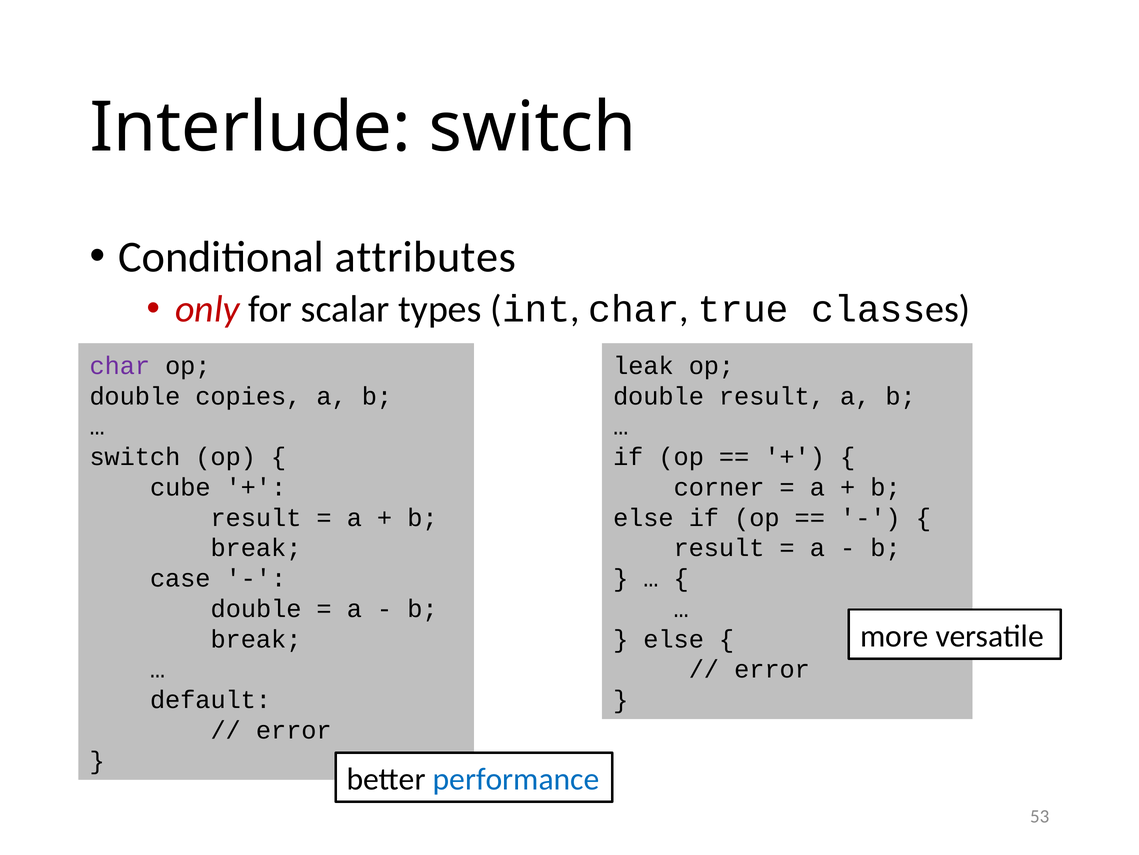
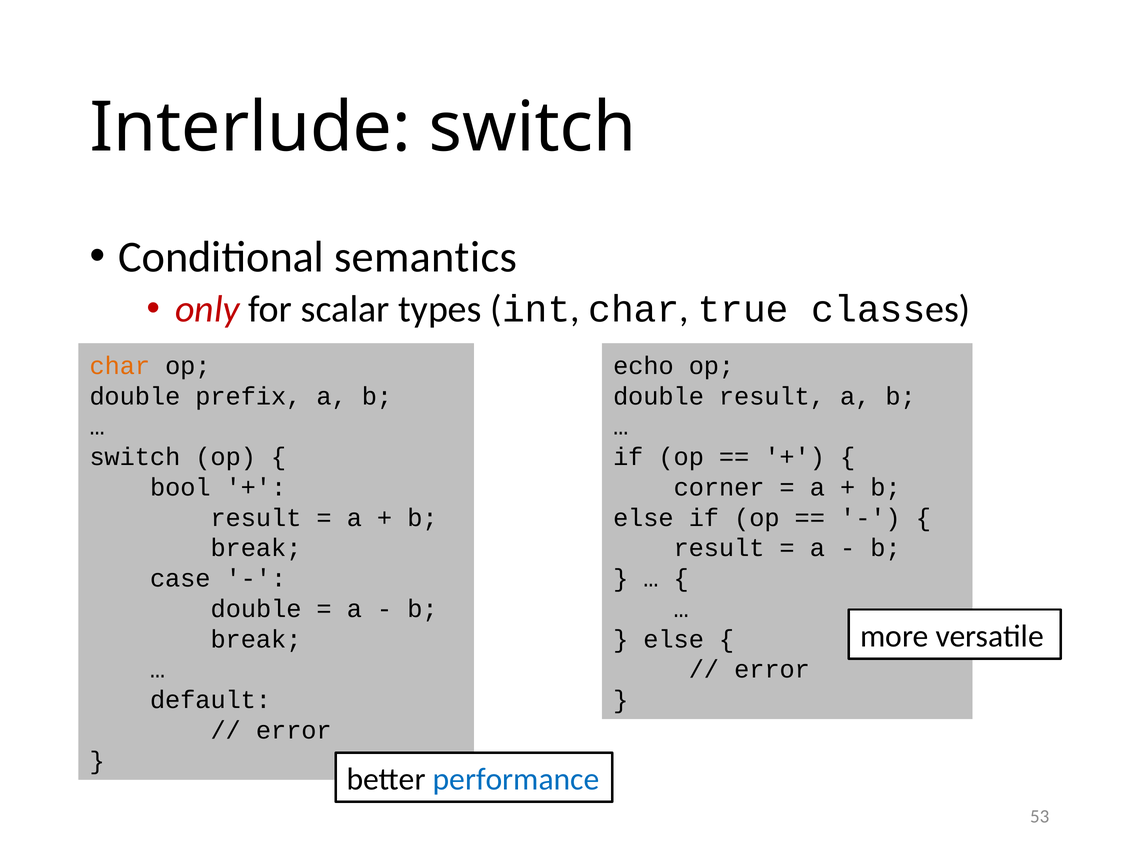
attributes: attributes -> semantics
char at (120, 365) colour: purple -> orange
leak: leak -> echo
copies: copies -> prefix
cube: cube -> bool
